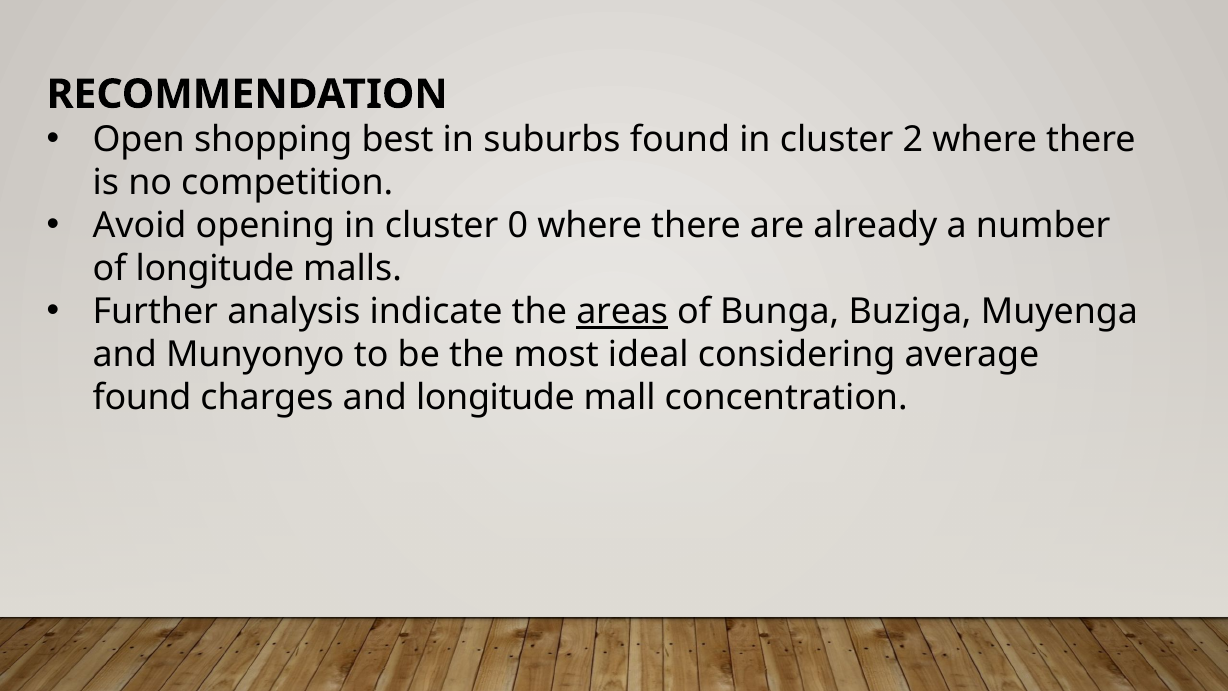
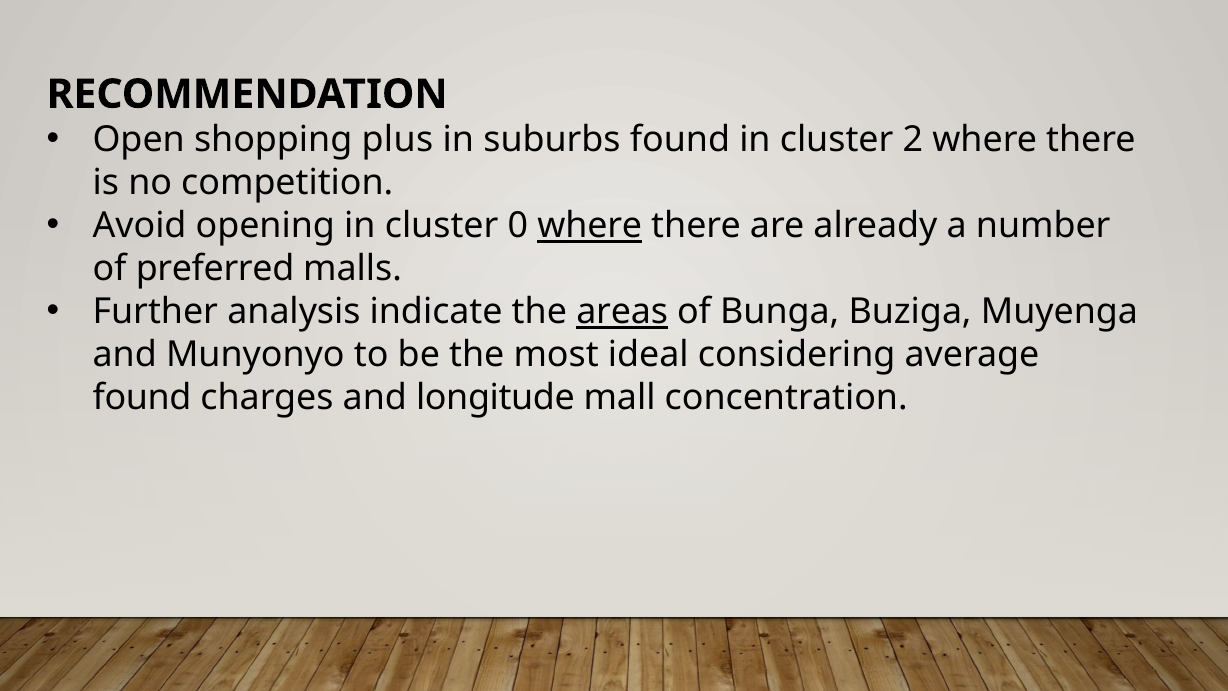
best: best -> plus
where at (590, 226) underline: none -> present
of longitude: longitude -> preferred
